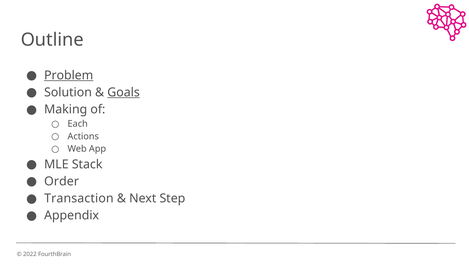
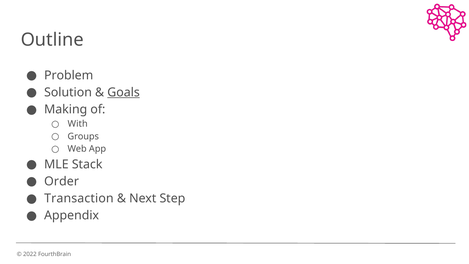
Problem underline: present -> none
Each: Each -> With
Actions: Actions -> Groups
